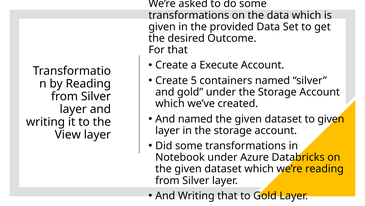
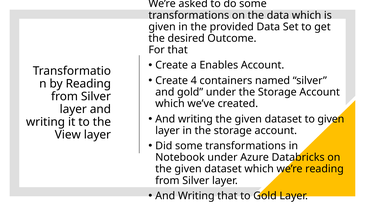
Execute: Execute -> Enables
5: 5 -> 4
named at (195, 119): named -> writing
